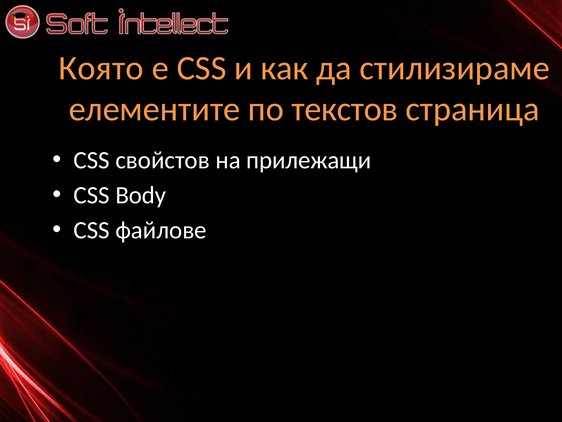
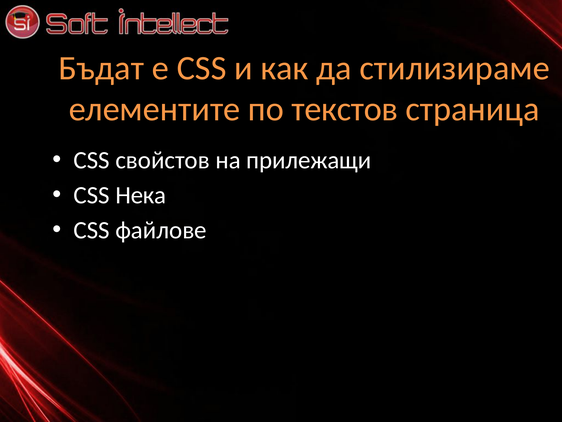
Която: Която -> Бъдат
Body: Body -> Нека
